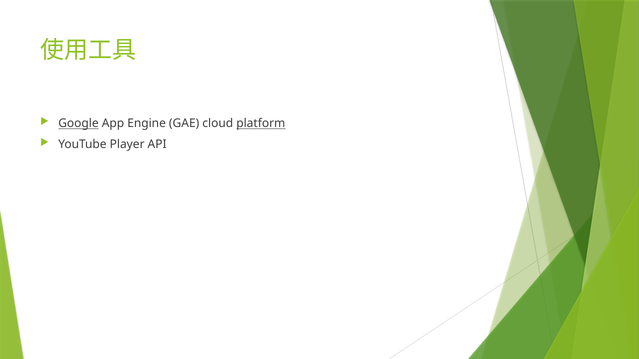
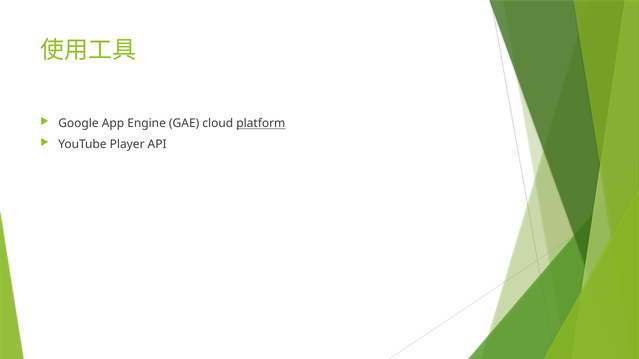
Google underline: present -> none
